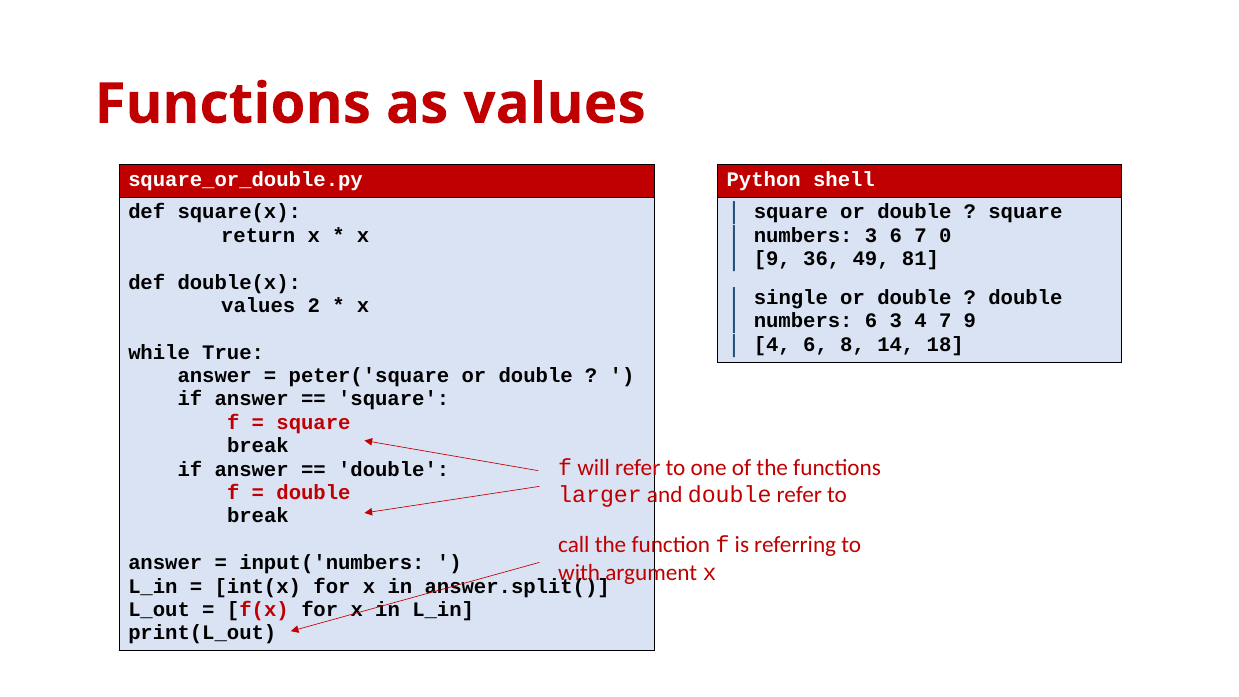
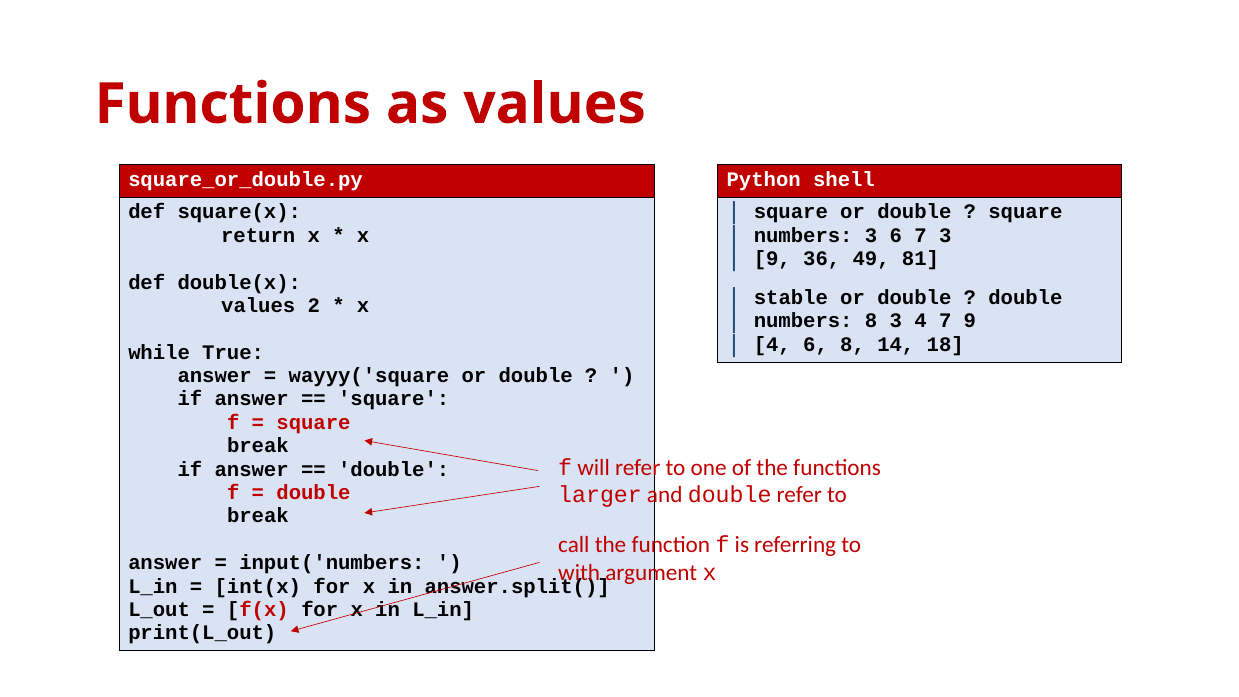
7 0: 0 -> 3
single: single -> stable
numbers 6: 6 -> 8
peter('square: peter('square -> wayyy('square
